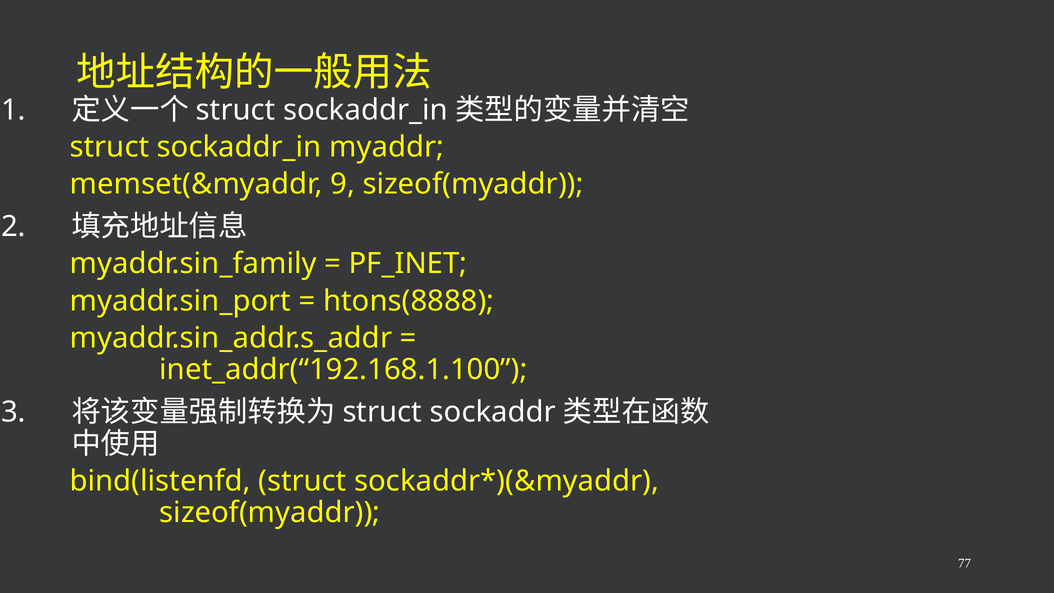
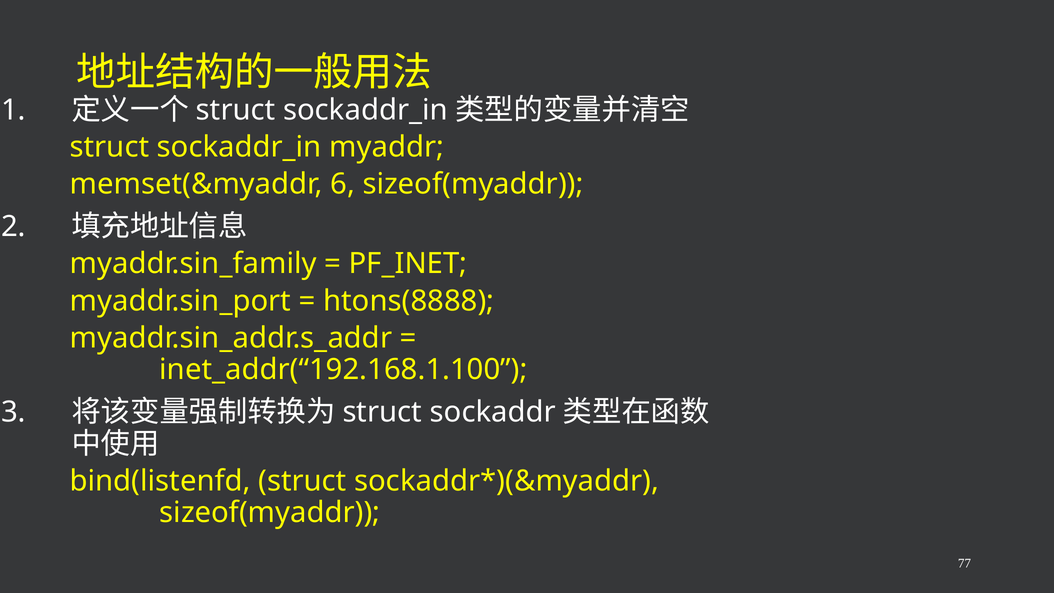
9: 9 -> 6
